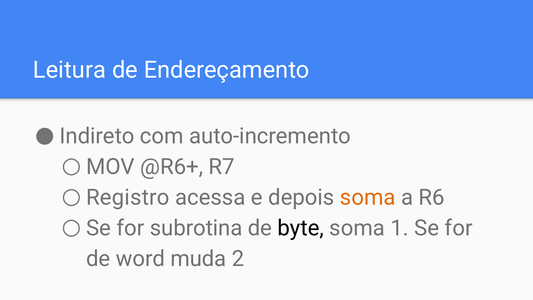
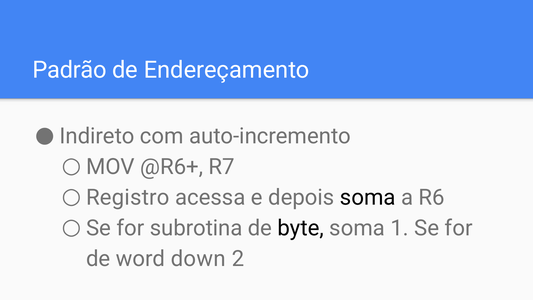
Leitura: Leitura -> Padrão
soma at (368, 197) colour: orange -> black
muda: muda -> down
